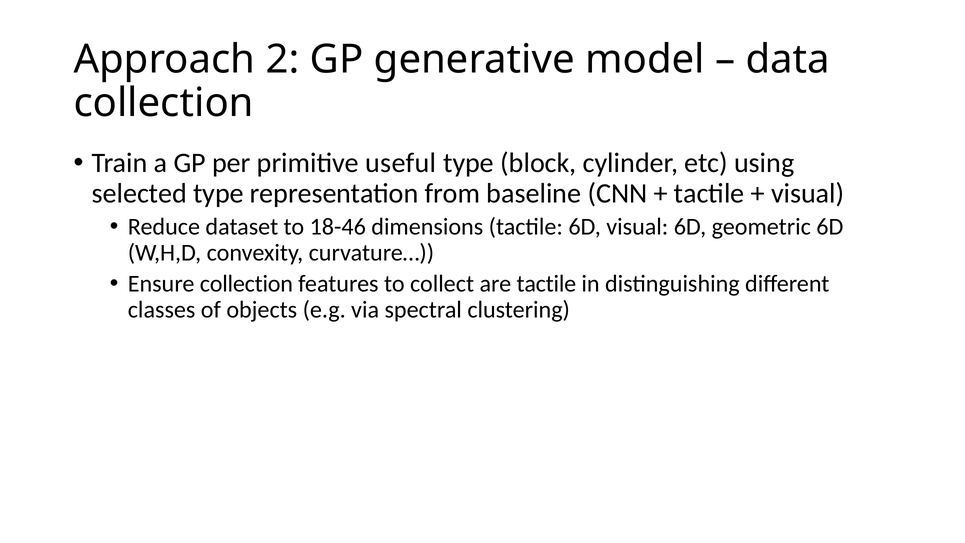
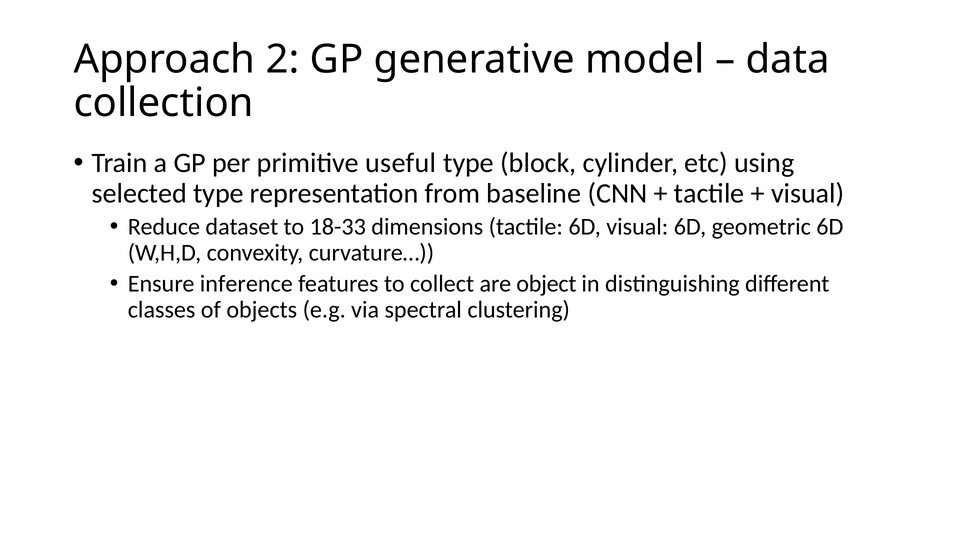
18-46: 18-46 -> 18-33
Ensure collection: collection -> inference
are tactile: tactile -> object
